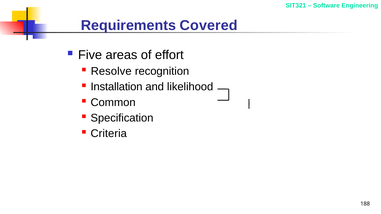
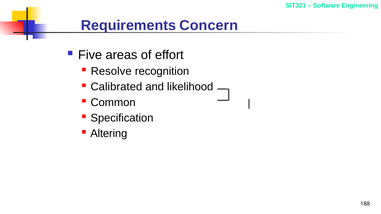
Covered: Covered -> Concern
Installation: Installation -> Calibrated
Criteria: Criteria -> Altering
